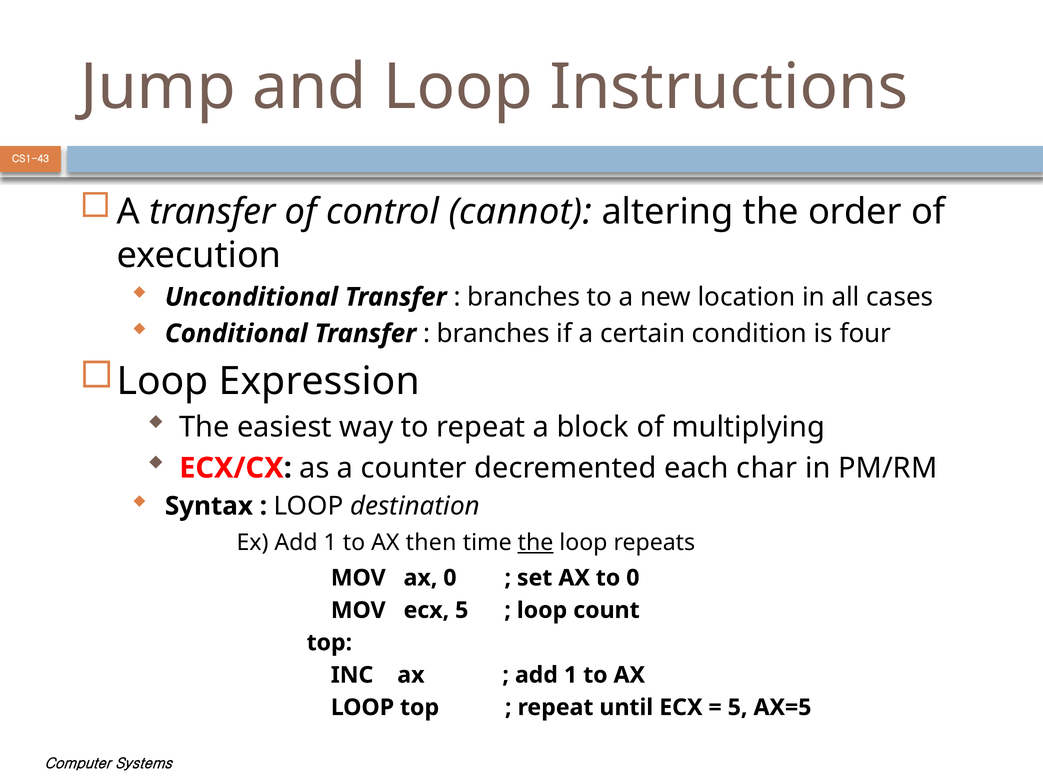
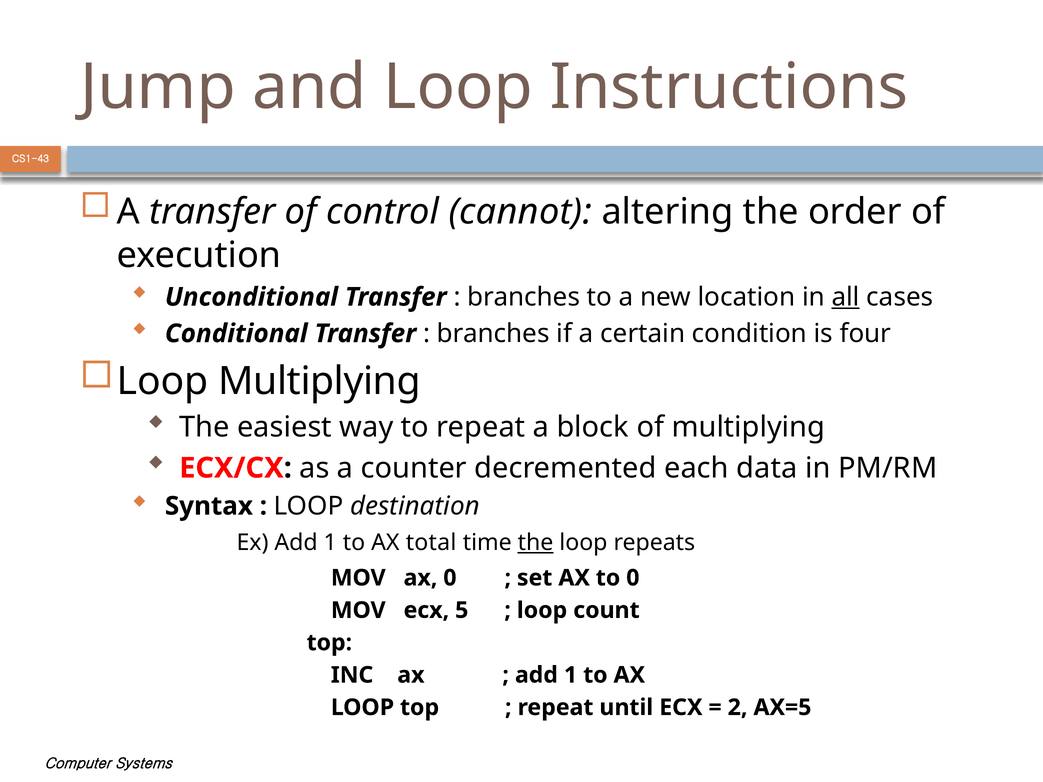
all underline: none -> present
Loop Expression: Expression -> Multiplying
char: char -> data
then: then -> total
5 at (738, 708): 5 -> 2
